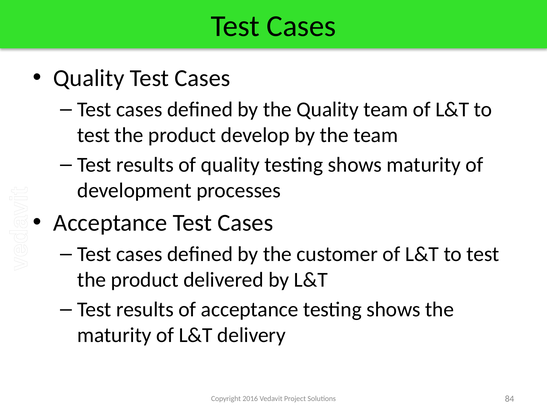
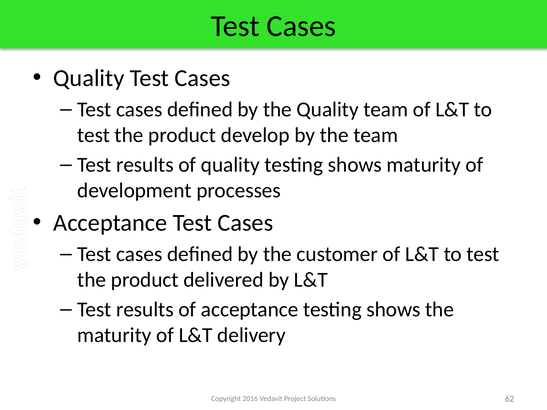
84: 84 -> 62
